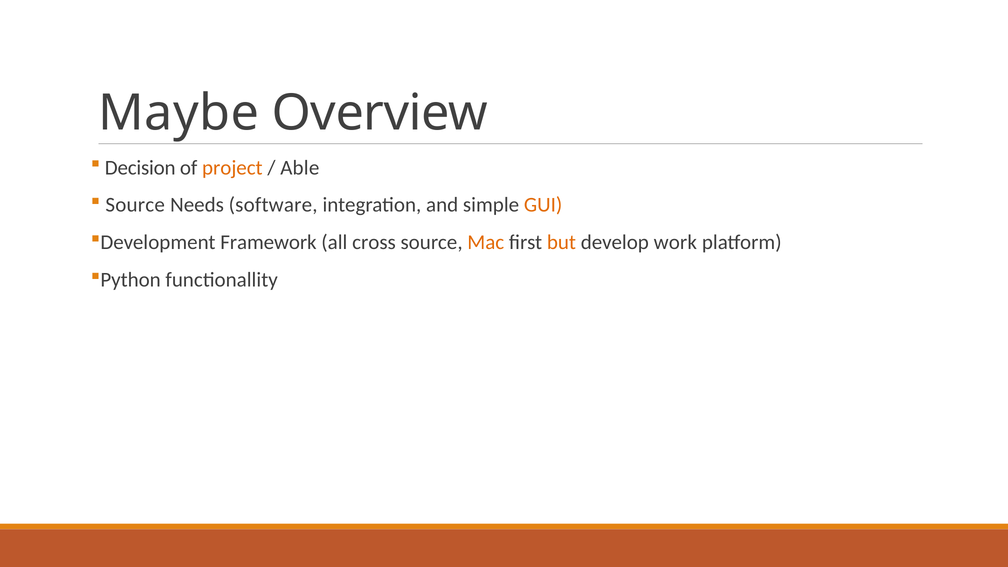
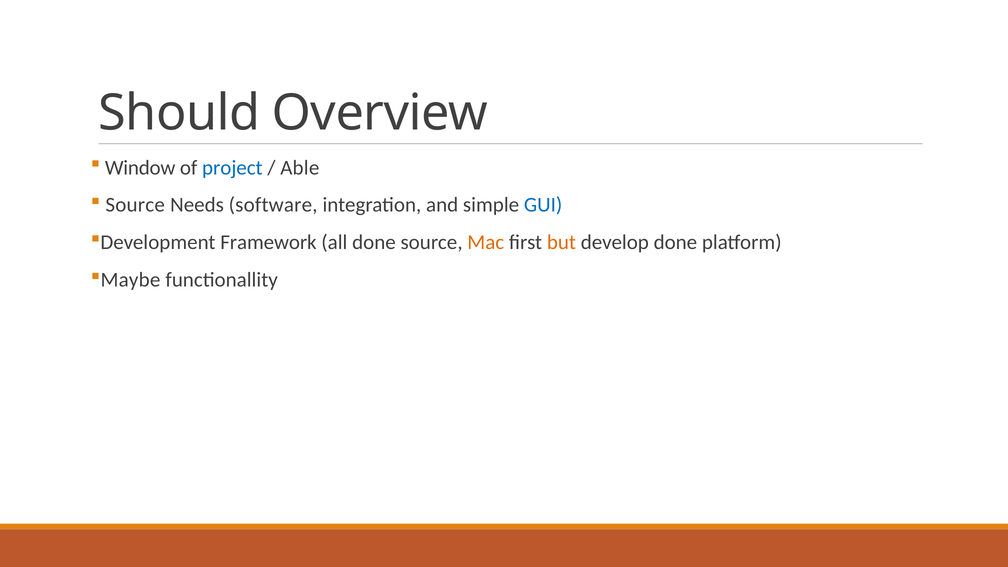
Maybe: Maybe -> Should
Decision: Decision -> Window
project colour: orange -> blue
GUI colour: orange -> blue
all cross: cross -> done
develop work: work -> done
Python: Python -> Maybe
